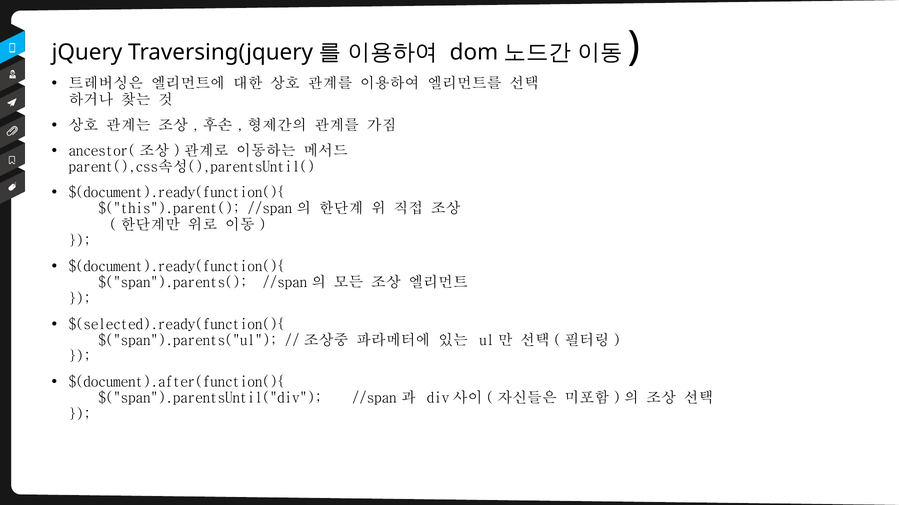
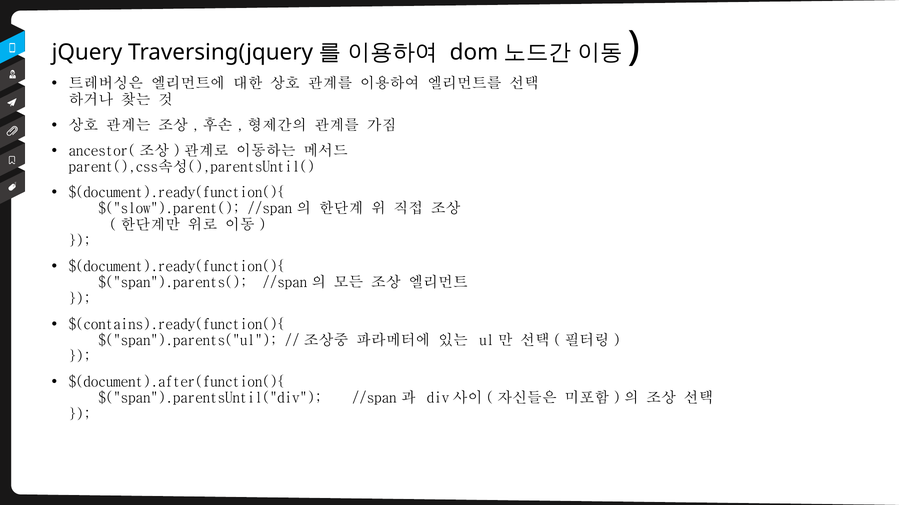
$("this").parent(: $("this").parent( -> $("slow").parent(
$(selected).ready(function(){: $(selected).ready(function(){ -> $(contains).ready(function(){
